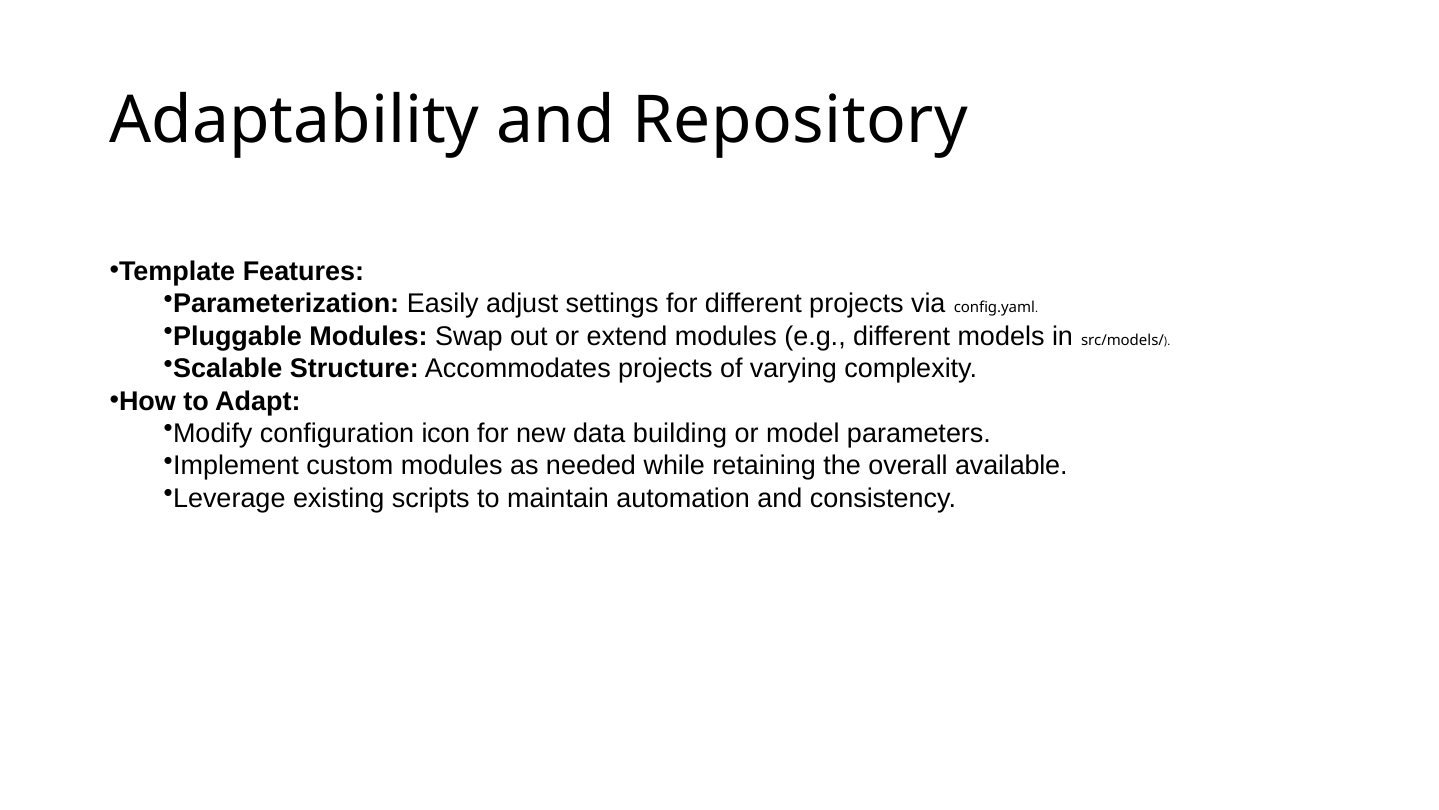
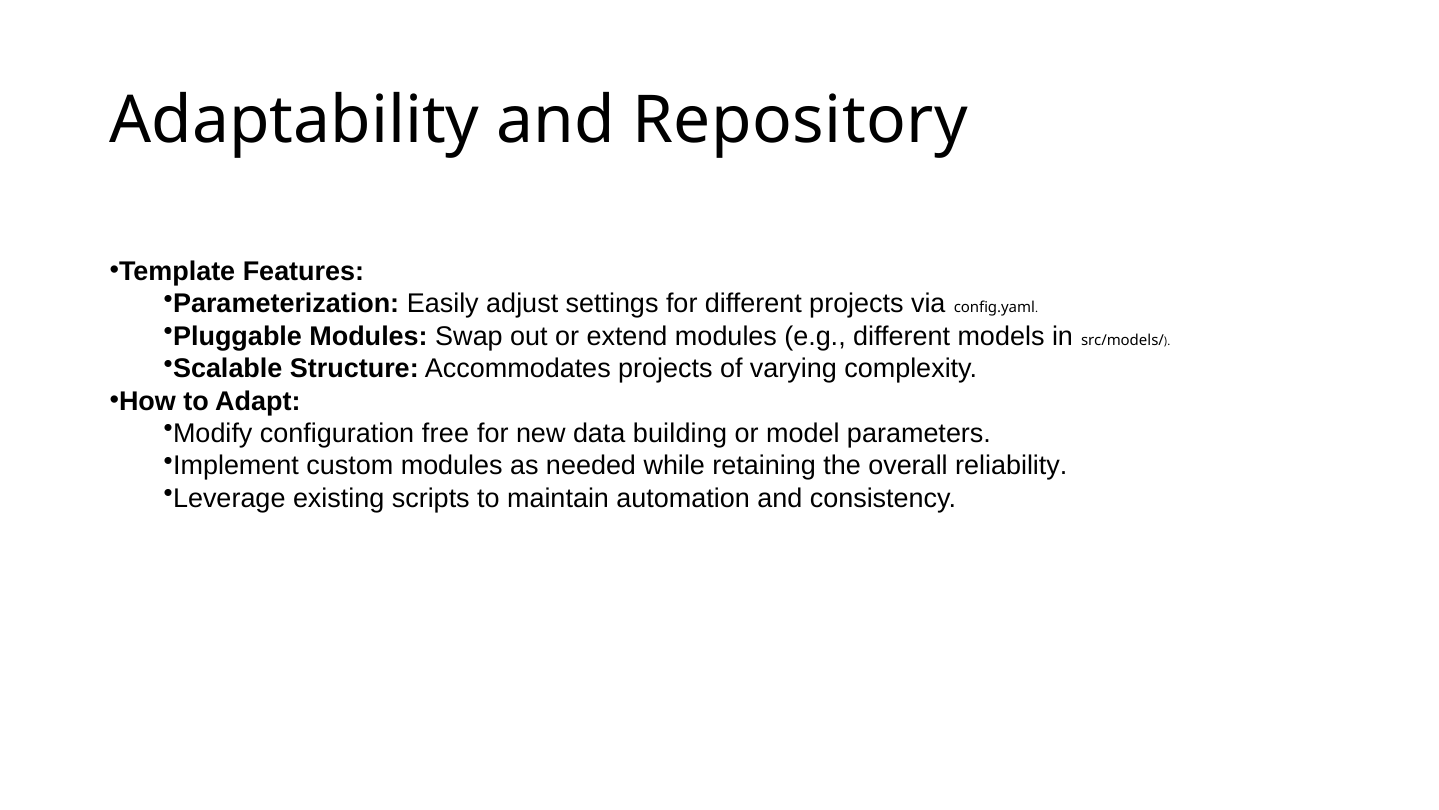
icon: icon -> free
available: available -> reliability
